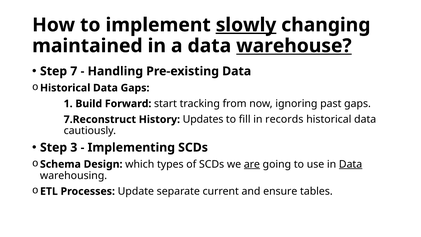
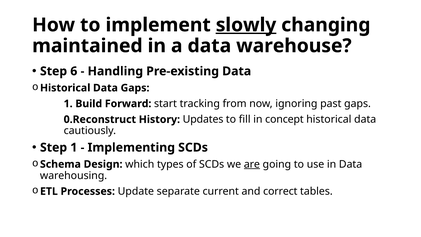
warehouse underline: present -> none
7: 7 -> 6
7.Reconstruct: 7.Reconstruct -> 0.Reconstruct
records: records -> concept
Step 3: 3 -> 1
Data at (351, 164) underline: present -> none
ensure: ensure -> correct
